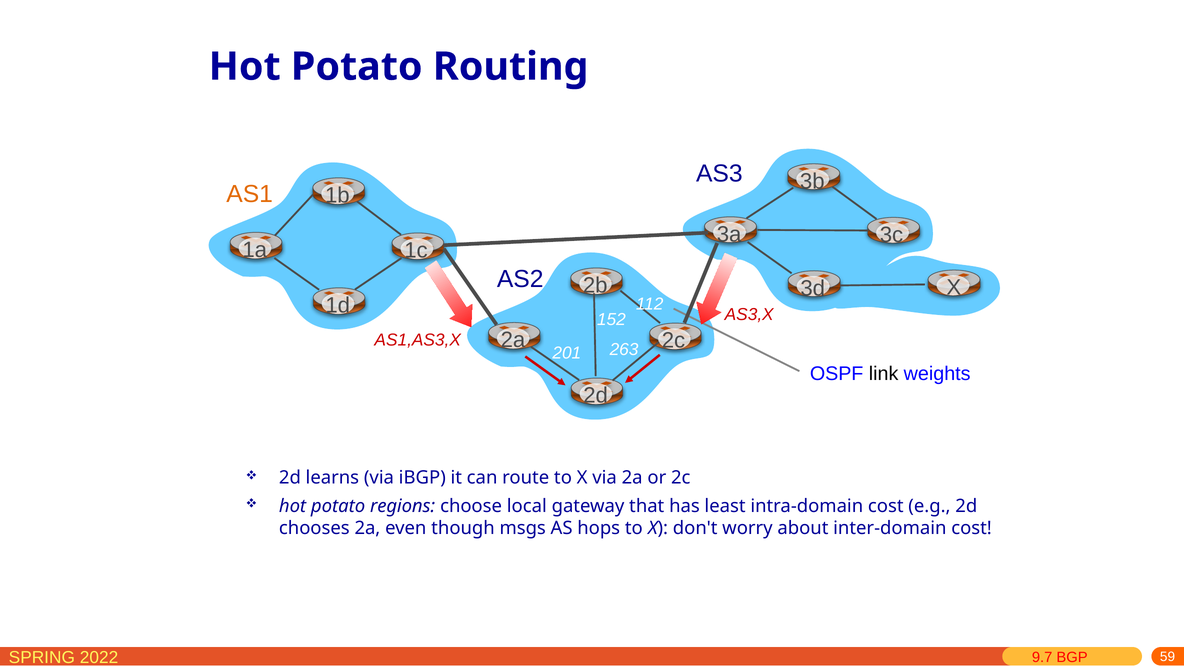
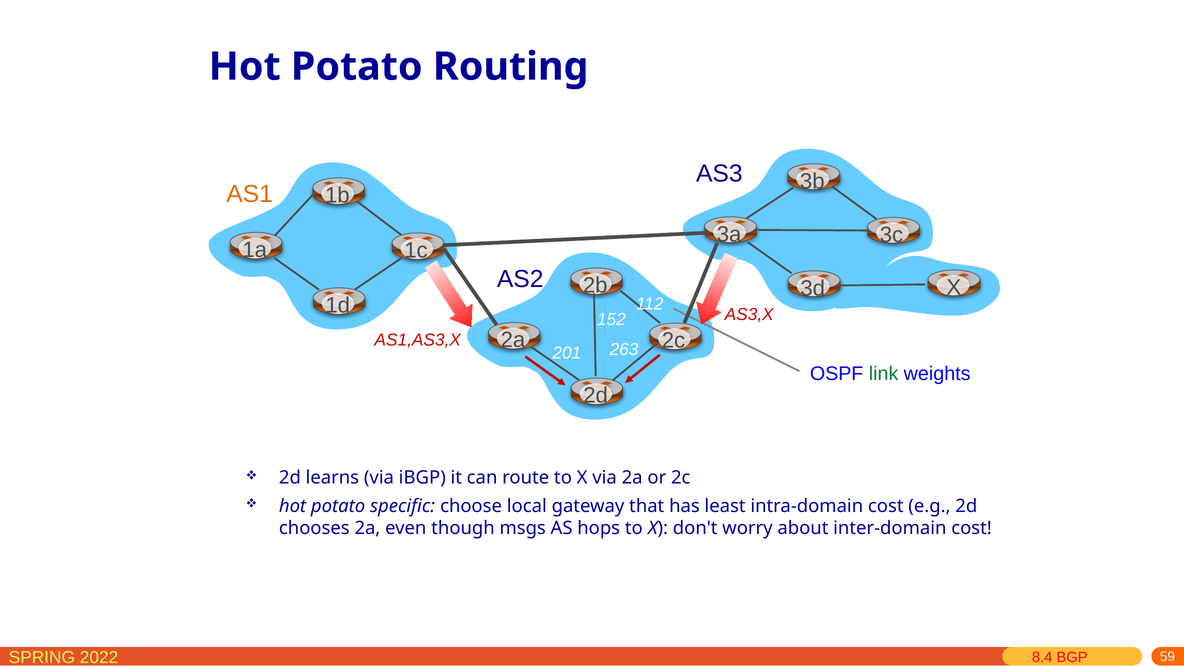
link colour: black -> green
regions: regions -> specific
9.7: 9.7 -> 8.4
